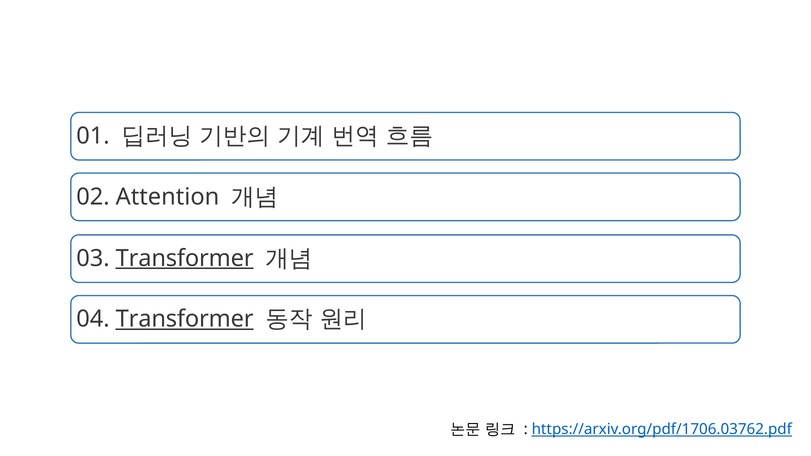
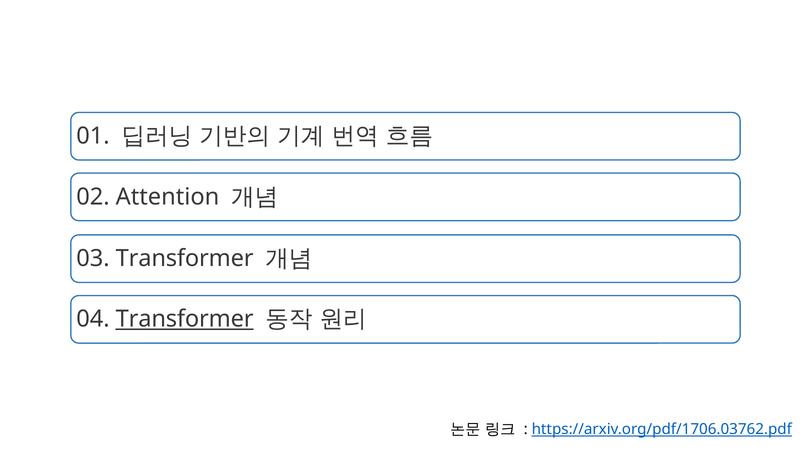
Transformer at (185, 258) underline: present -> none
